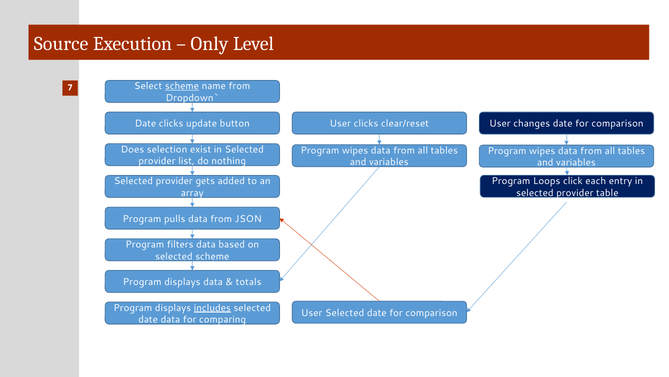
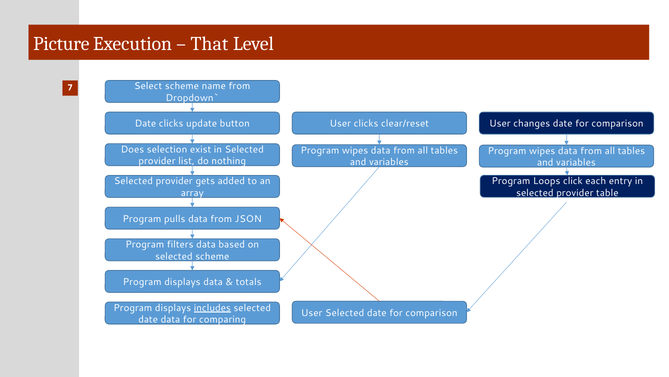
Source: Source -> Picture
Only: Only -> That
scheme at (182, 86) underline: present -> none
